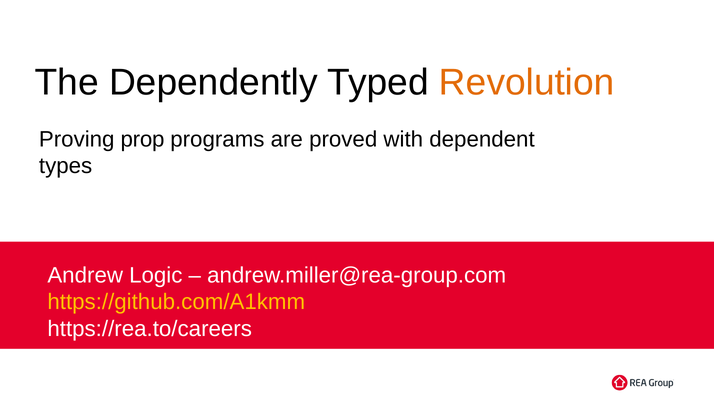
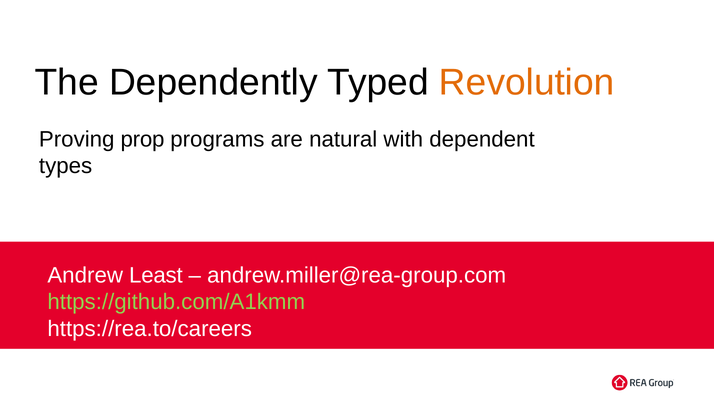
proved: proved -> natural
Logic: Logic -> Least
https://github.com/A1kmm colour: yellow -> light green
